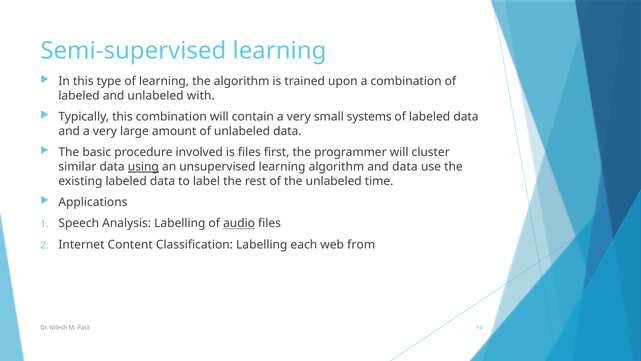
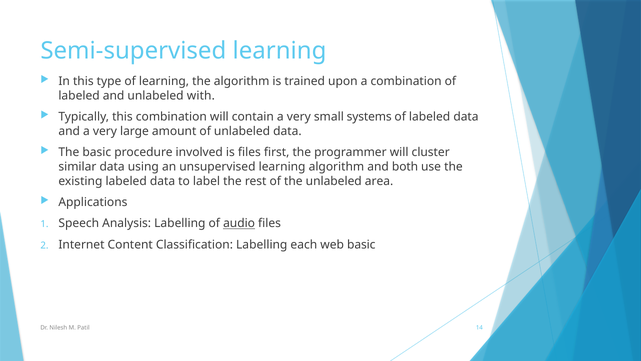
using underline: present -> none
and data: data -> both
time: time -> area
web from: from -> basic
